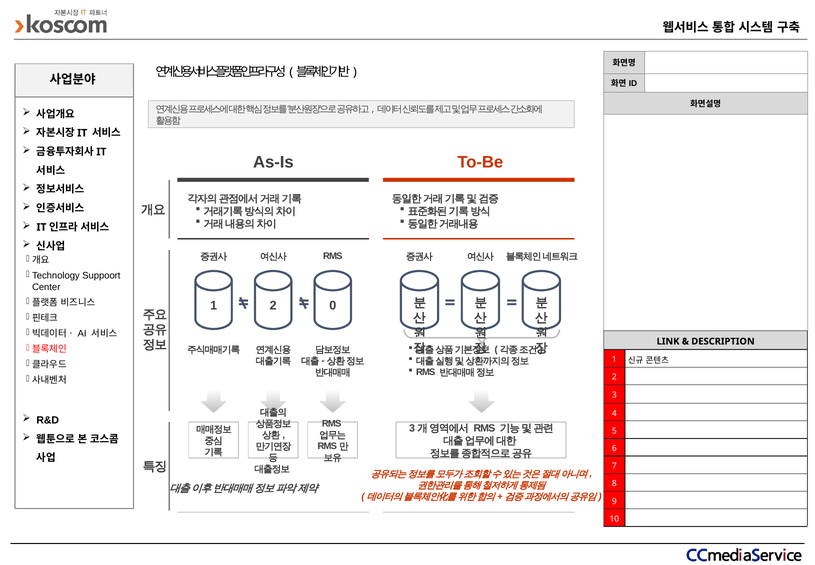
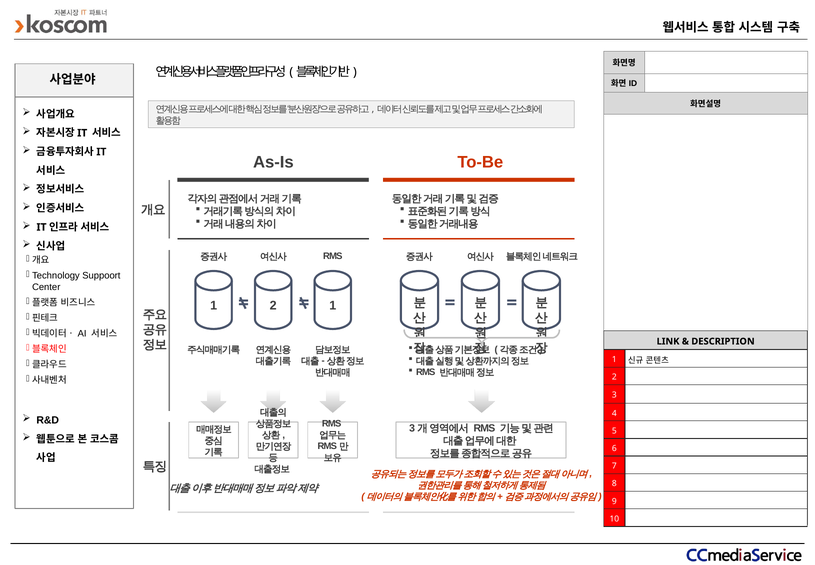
2 0: 0 -> 1
